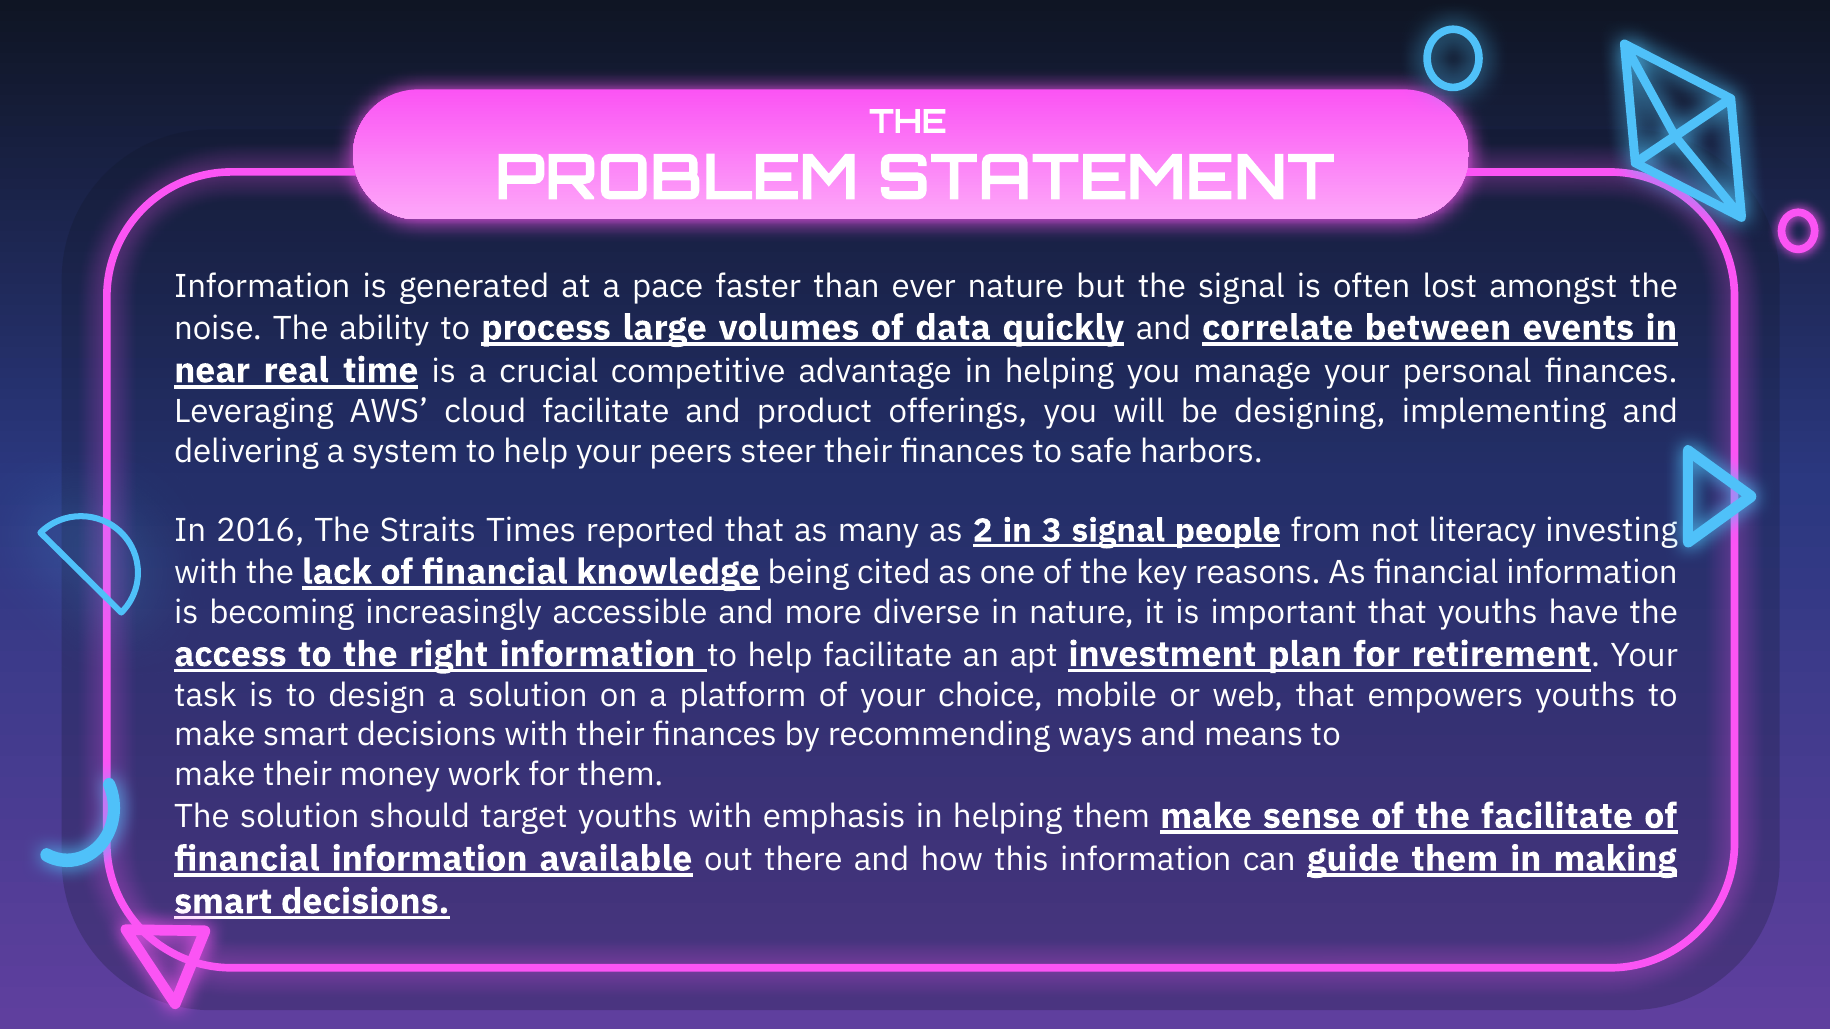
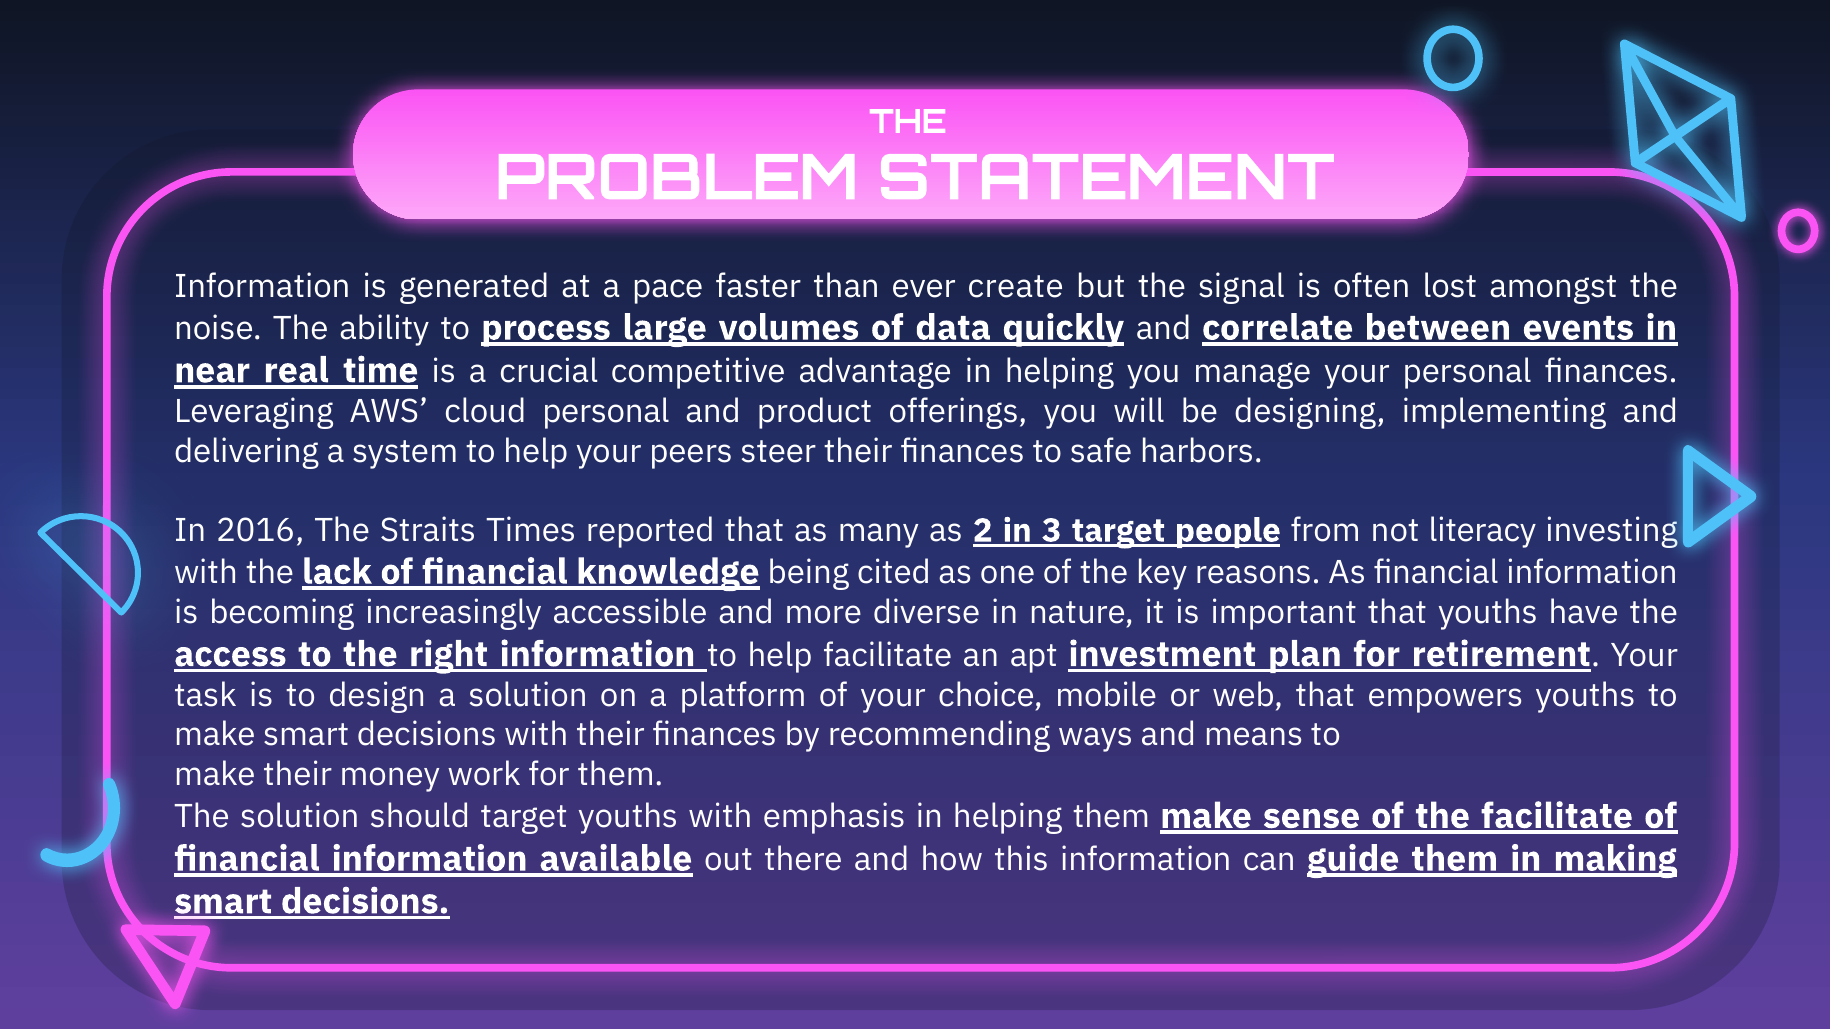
ever nature: nature -> create
cloud facilitate: facilitate -> personal
3 signal: signal -> target
